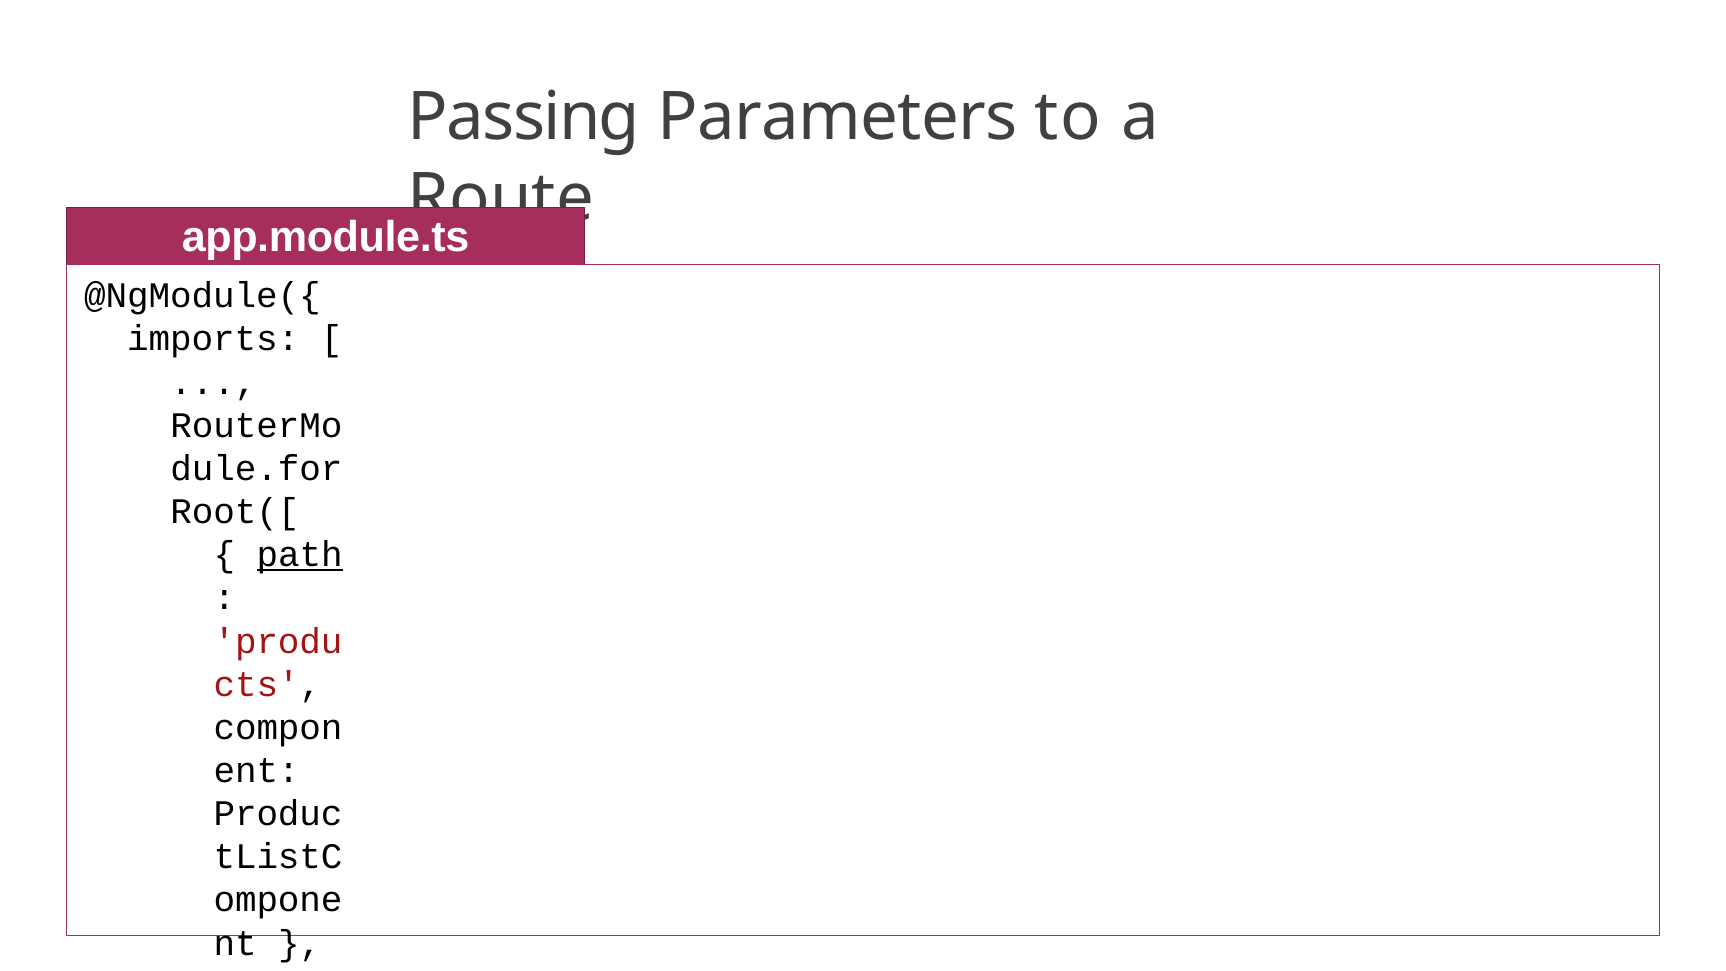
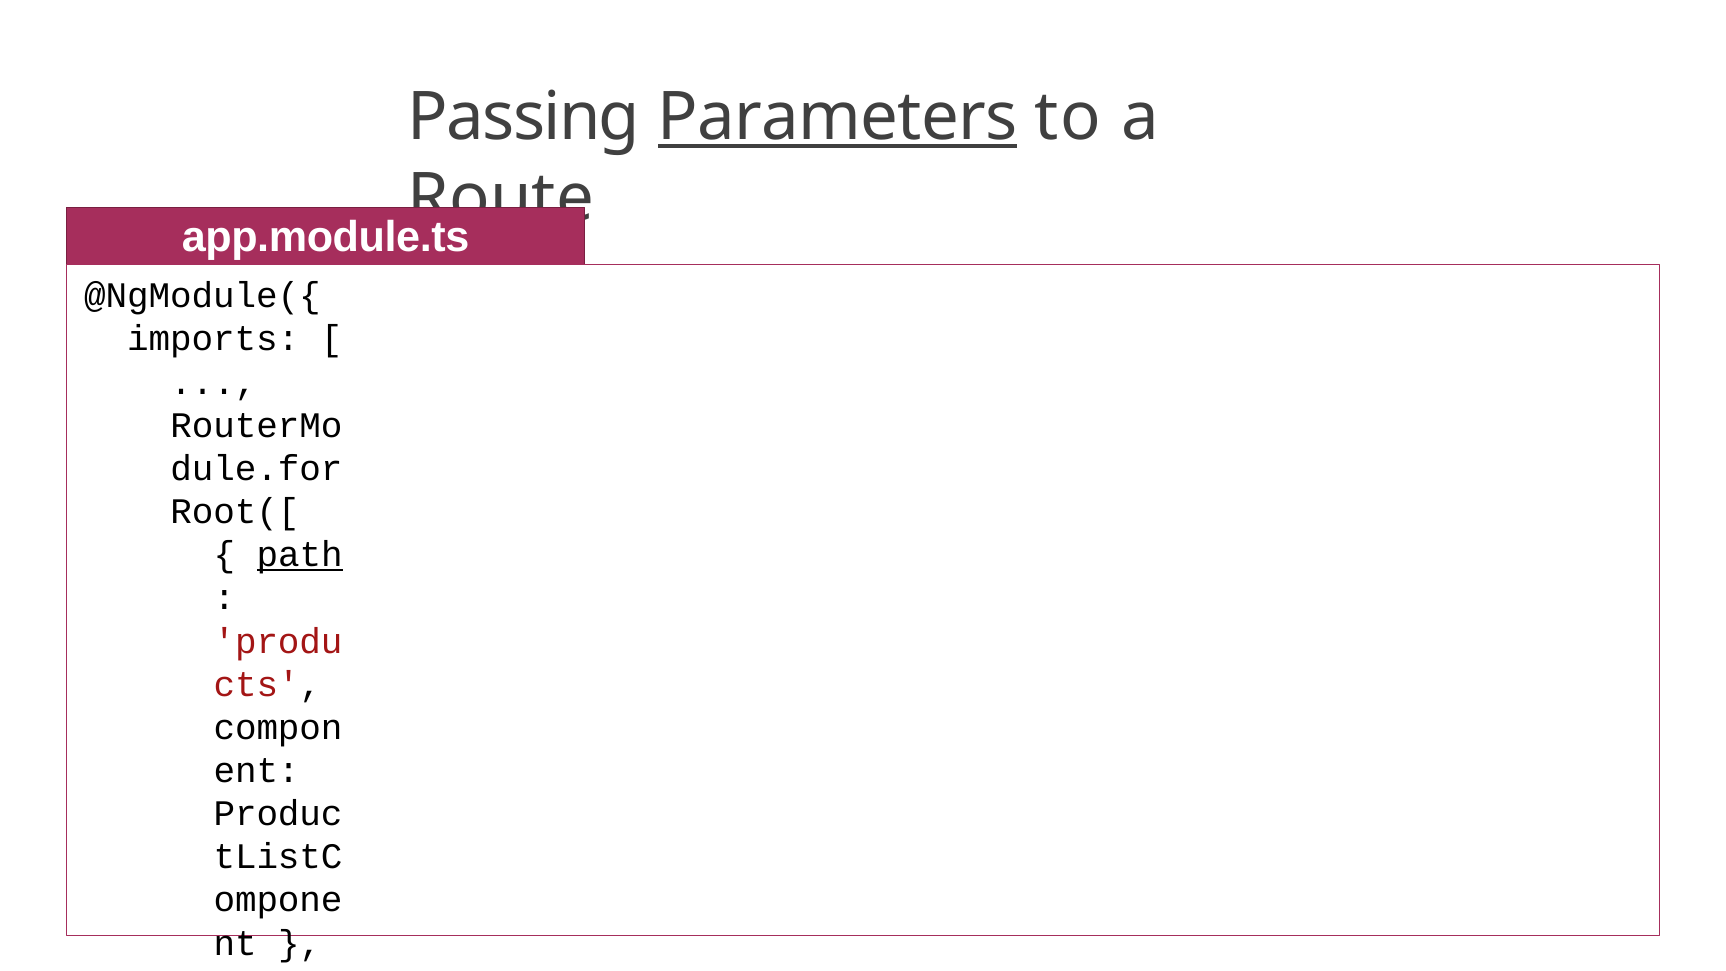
Parameters underline: none -> present
